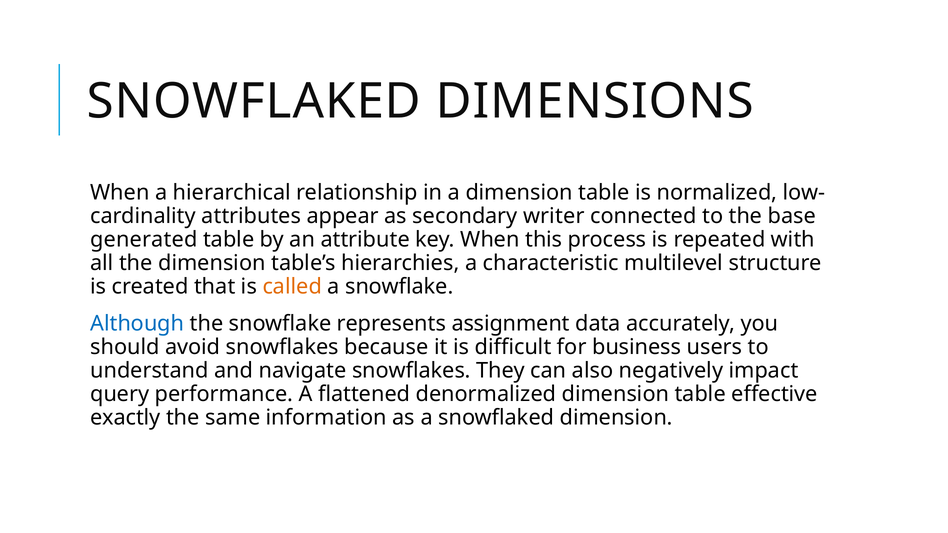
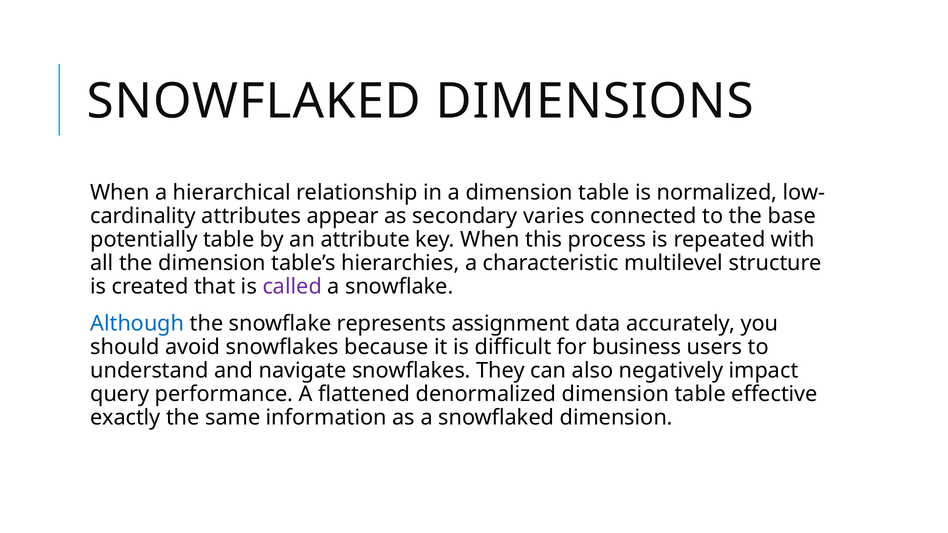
writer: writer -> varies
generated: generated -> potentially
called colour: orange -> purple
